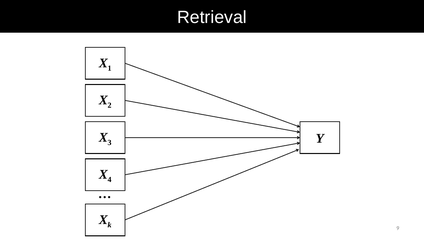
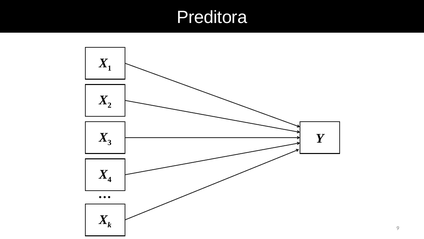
Retrieval: Retrieval -> Preditora
